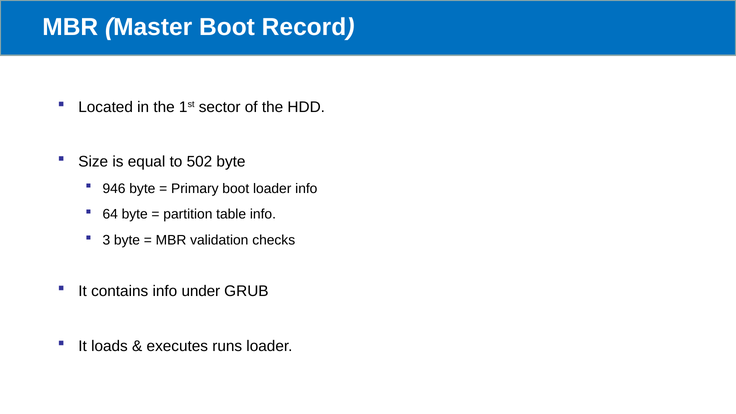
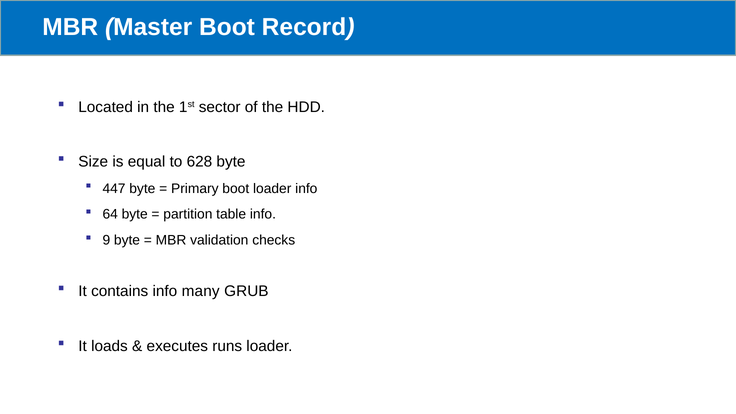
502: 502 -> 628
946: 946 -> 447
3: 3 -> 9
under: under -> many
